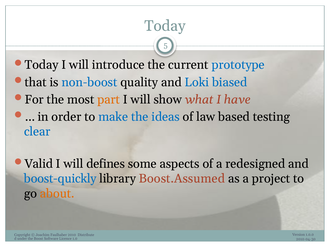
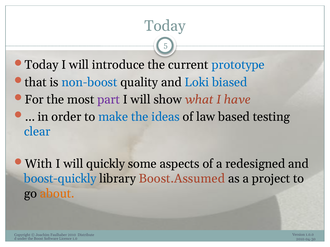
part colour: orange -> purple
Valid: Valid -> With
defines: defines -> quickly
